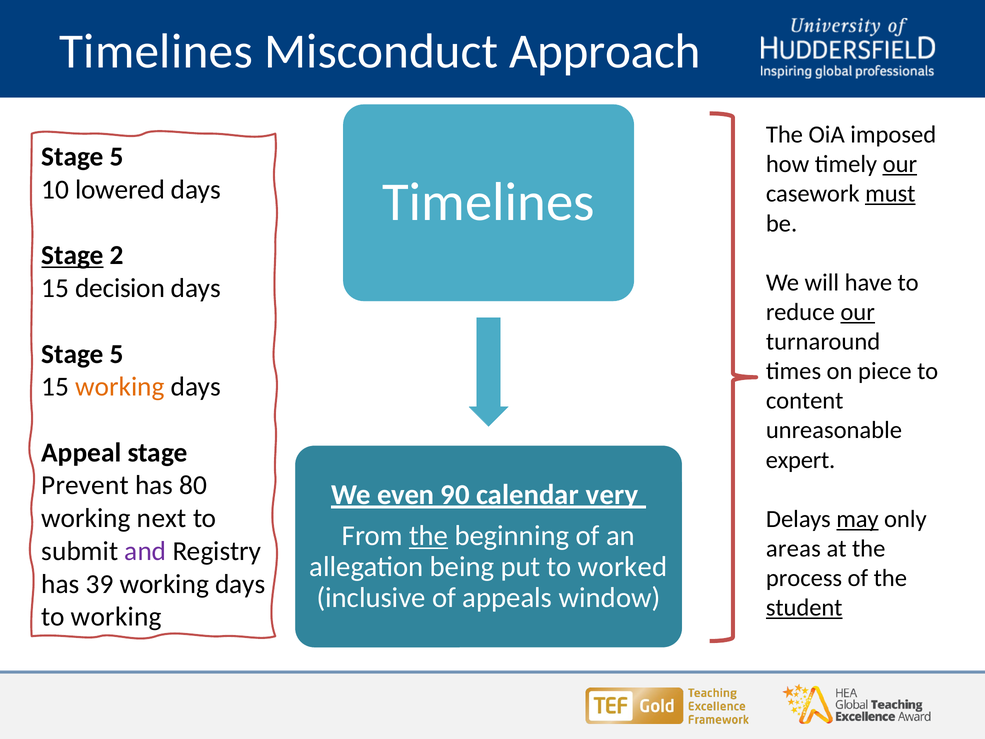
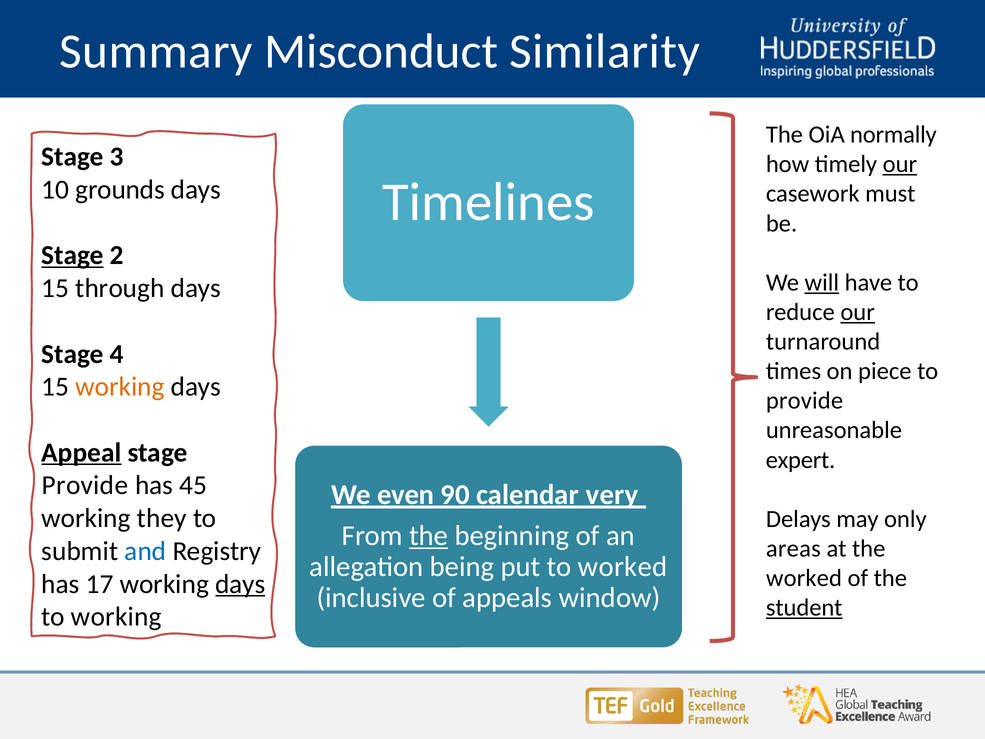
Timelines at (156, 52): Timelines -> Summary
Approach: Approach -> Similarity
imposed: imposed -> normally
5 at (117, 157): 5 -> 3
lowered: lowered -> grounds
must underline: present -> none
will underline: none -> present
decision: decision -> through
5 at (117, 354): 5 -> 4
content at (805, 401): content -> provide
Appeal underline: none -> present
Prevent at (85, 485): Prevent -> Provide
80: 80 -> 45
next: next -> they
may underline: present -> none
and colour: purple -> blue
process at (804, 578): process -> worked
39: 39 -> 17
days at (240, 584) underline: none -> present
